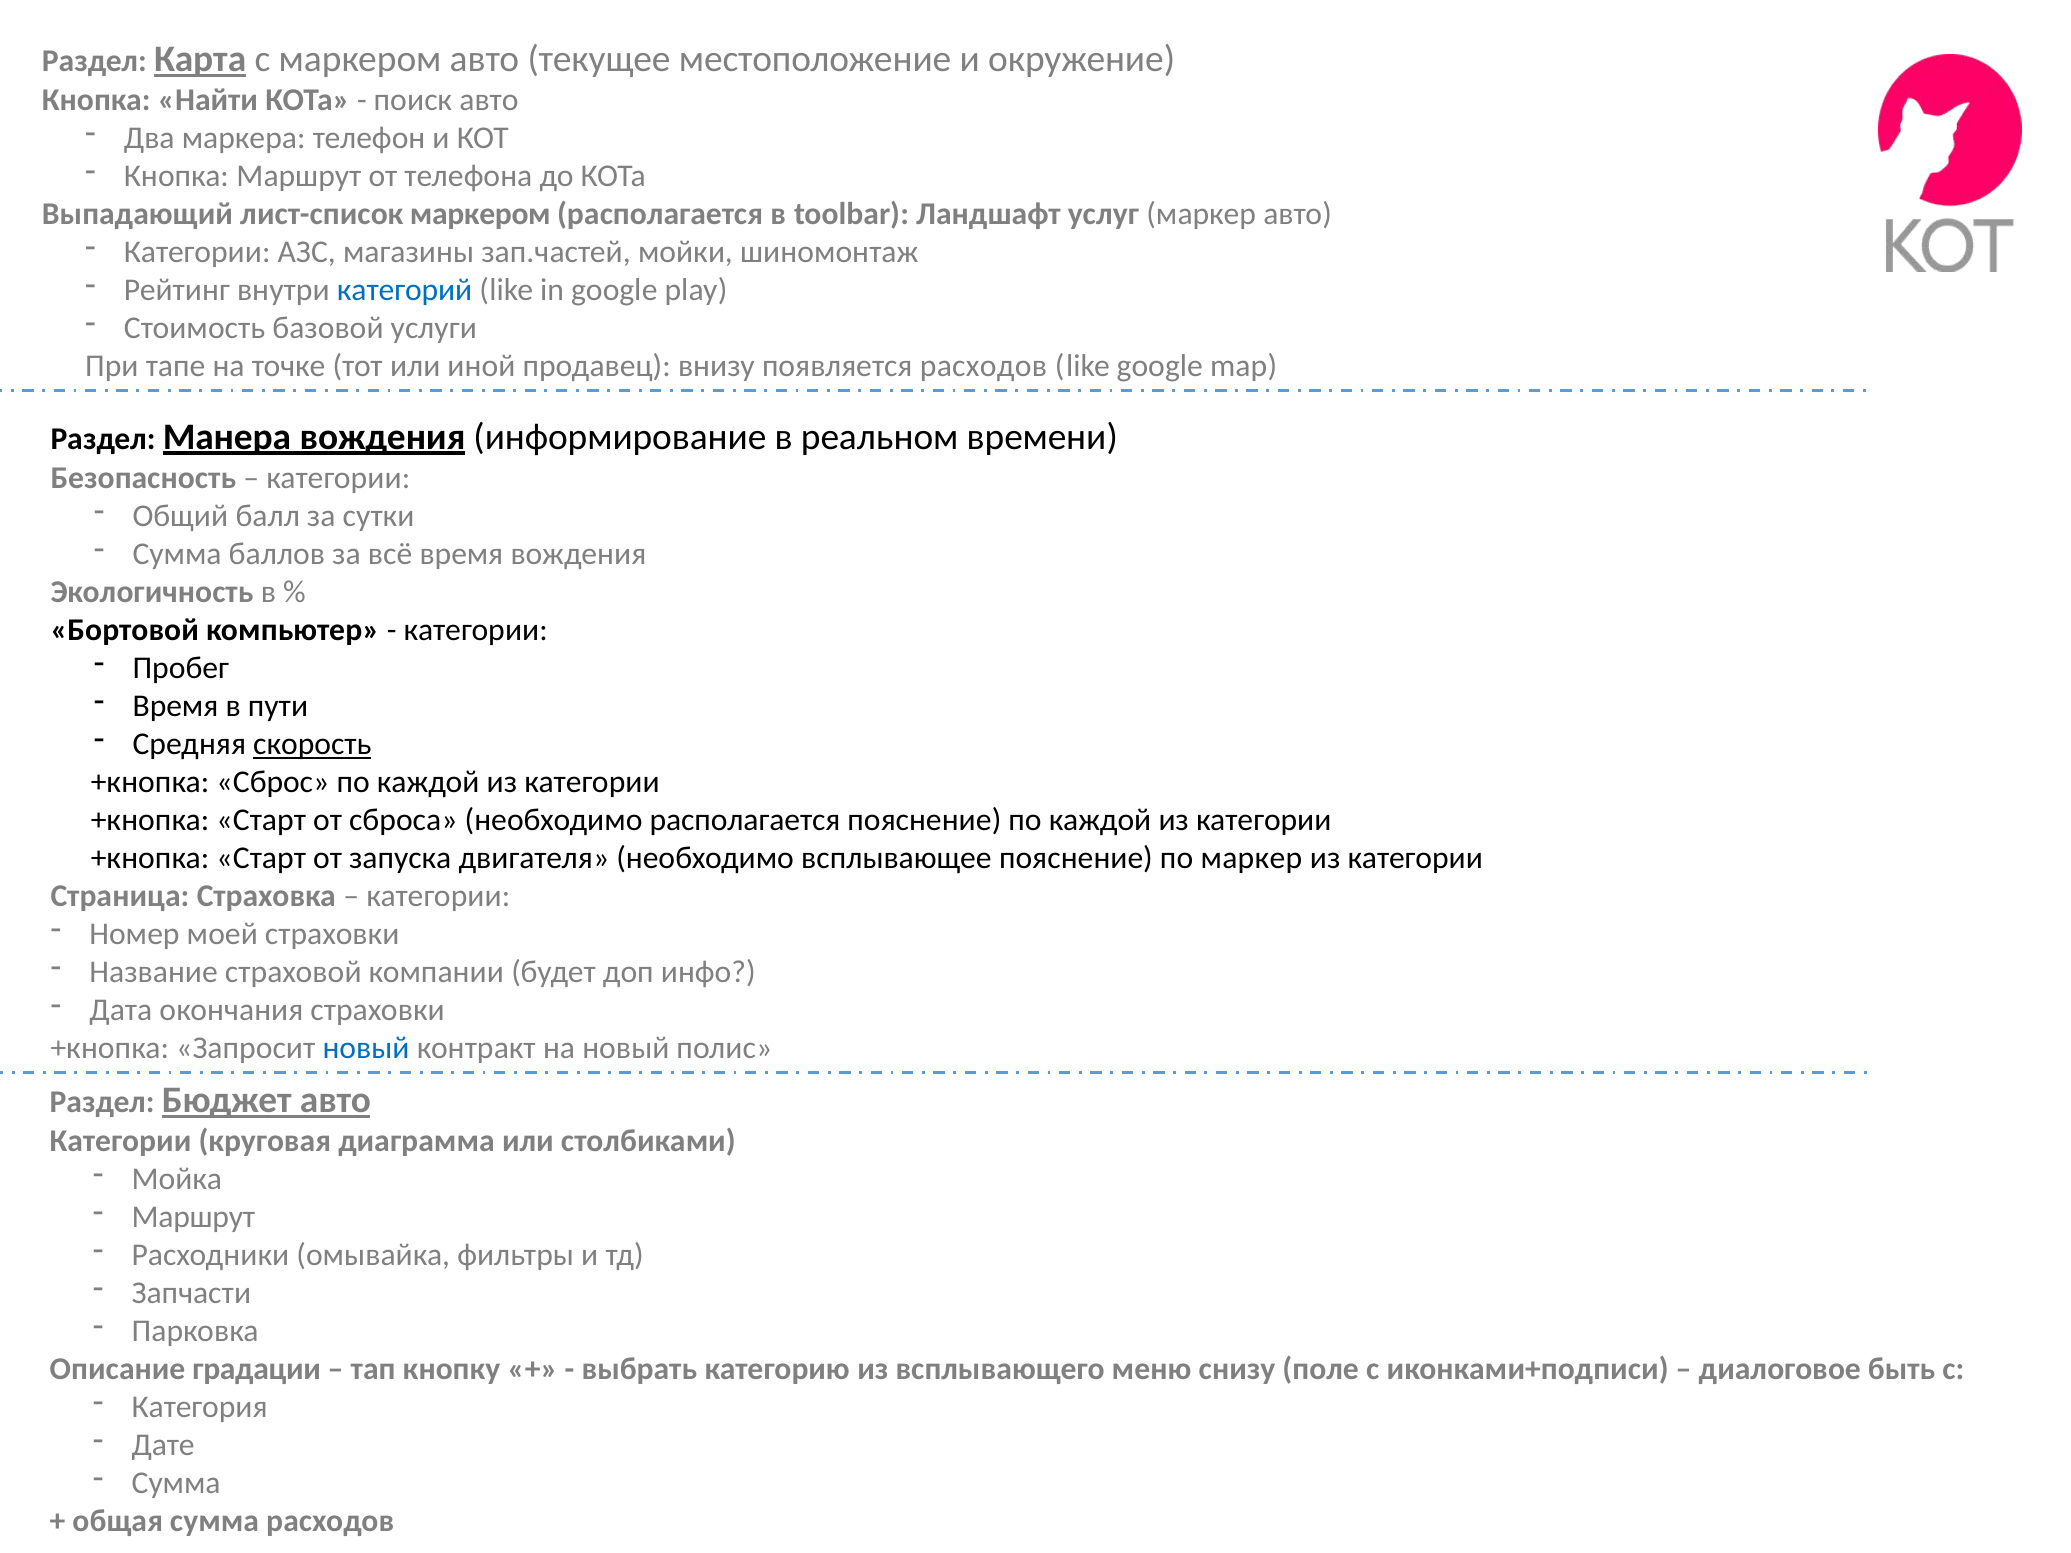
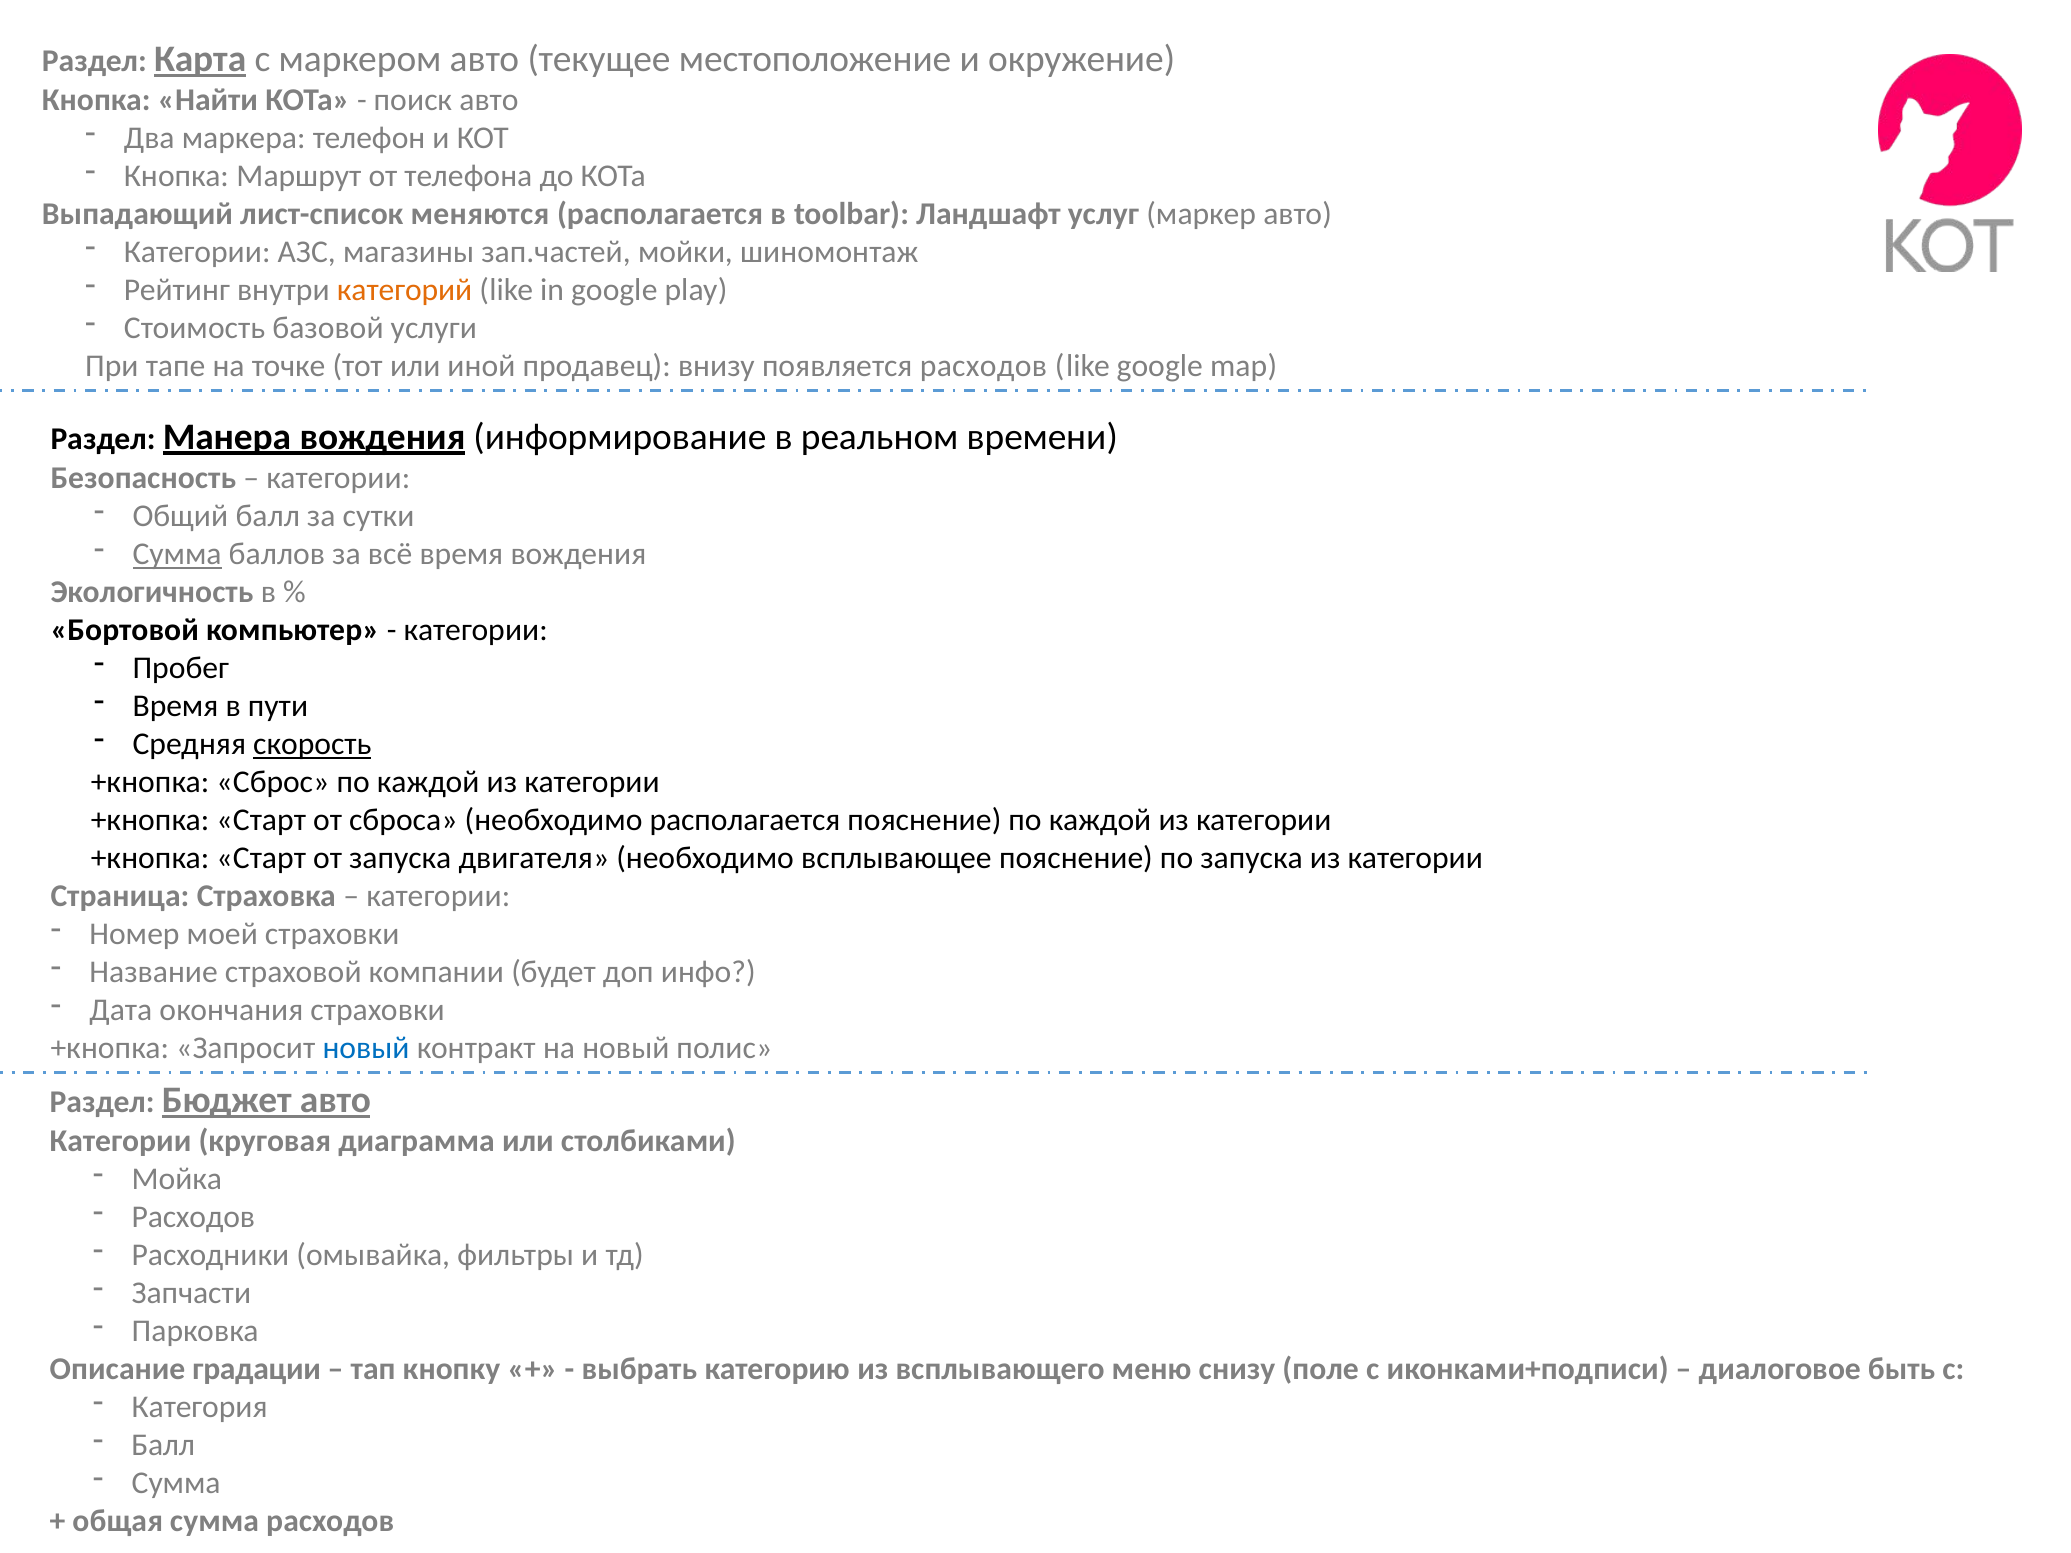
лист-список маркером: маркером -> меняются
категорий colour: blue -> orange
Сумма at (177, 554) underline: none -> present
по маркер: маркер -> запуска
Маршрут at (193, 1218): Маршрут -> Расходов
Дате at (163, 1446): Дате -> Балл
